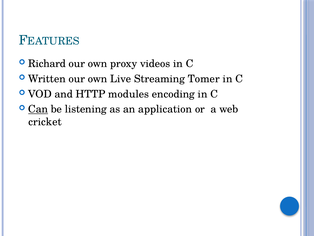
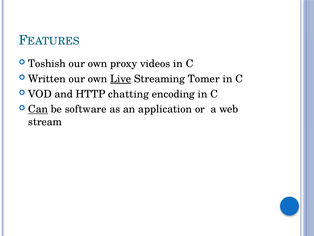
Richard: Richard -> Toshish
Live underline: none -> present
modules: modules -> chatting
listening: listening -> software
cricket: cricket -> stream
